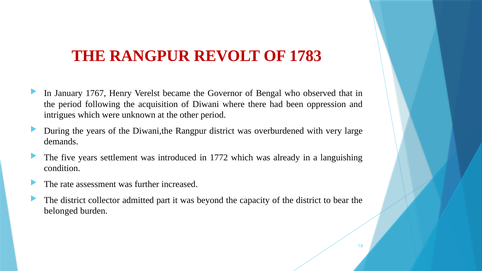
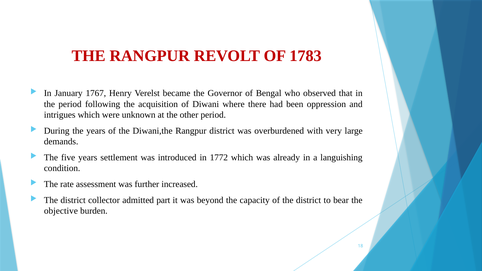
belonged: belonged -> objective
